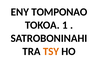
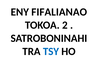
TOMPONAO: TOMPONAO -> FIFALIANAO
1: 1 -> 2
TSY colour: orange -> blue
